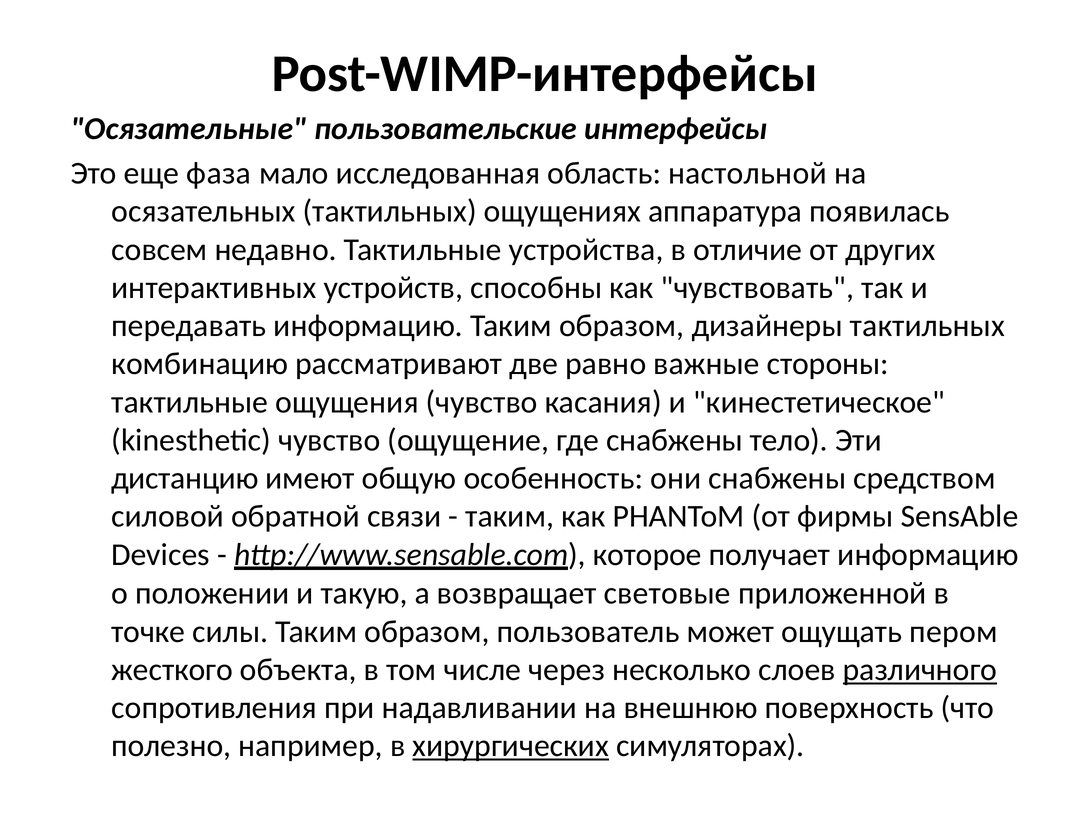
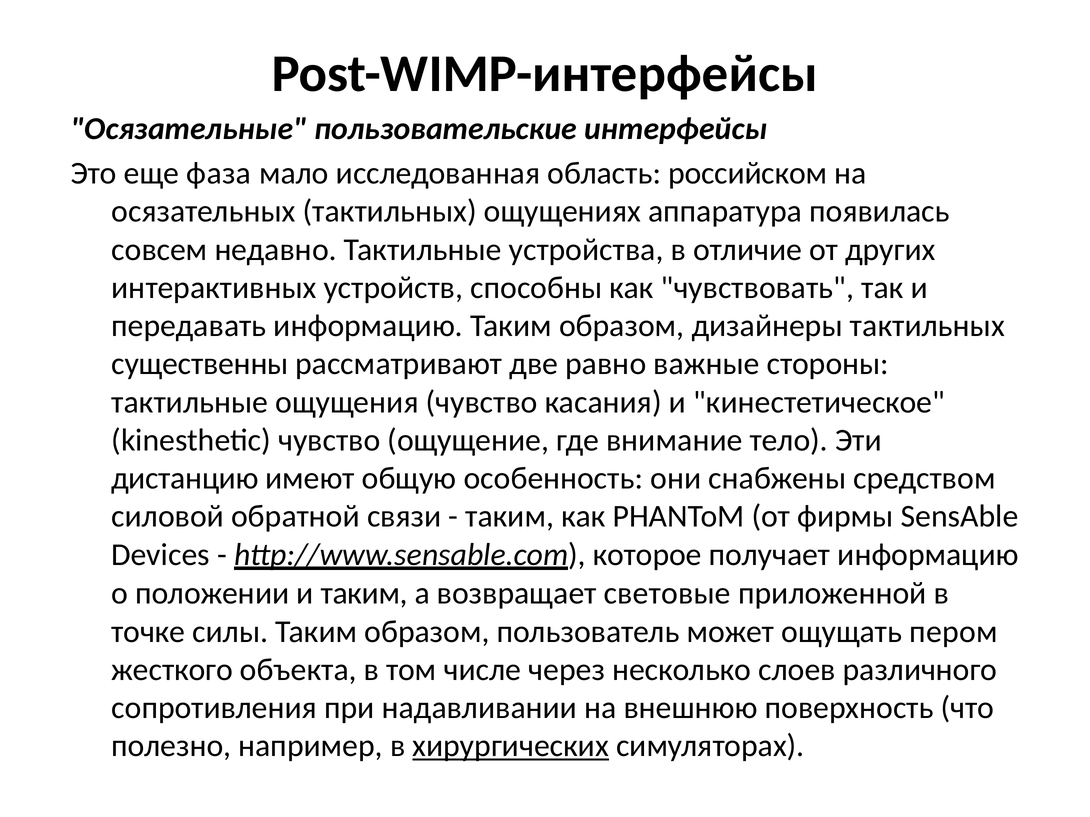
настольной: настольной -> российском
комбинацию: комбинацию -> существенны
где снабжены: снабжены -> внимание
и такую: такую -> таким
различного underline: present -> none
